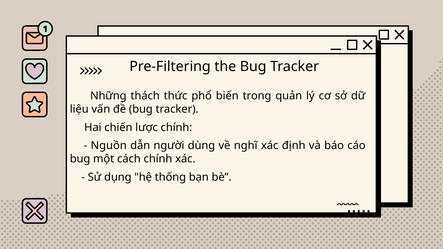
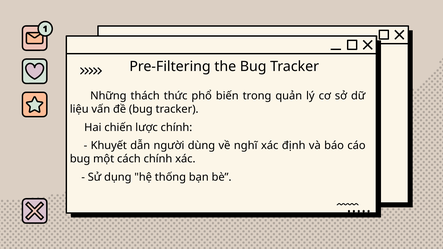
Nguồn: Nguồn -> Khuyết
